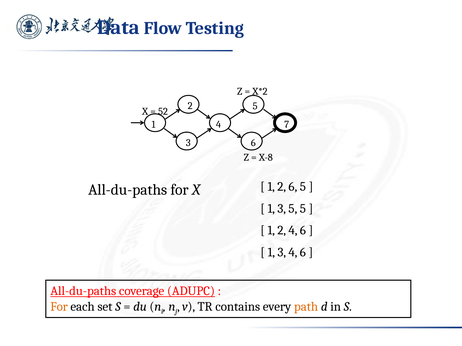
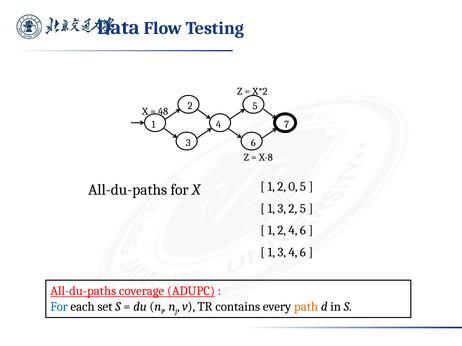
52: 52 -> 48
2 6: 6 -> 0
5 at (293, 209): 5 -> 2
For at (59, 307) colour: orange -> blue
